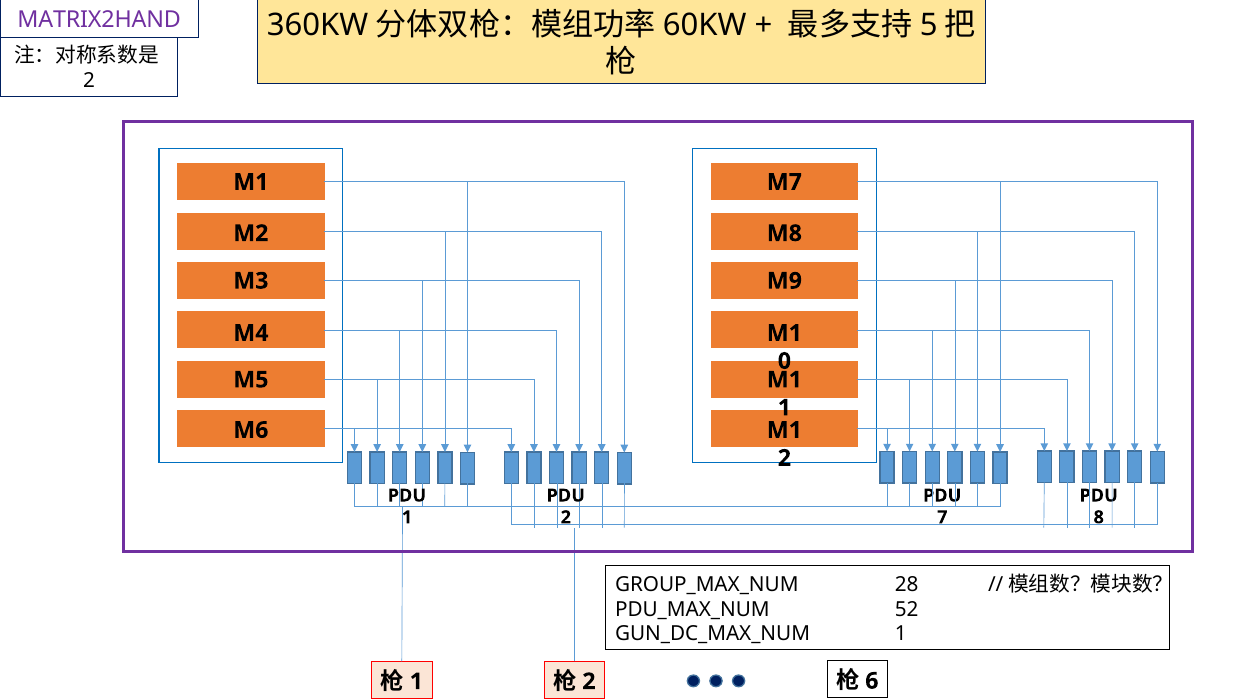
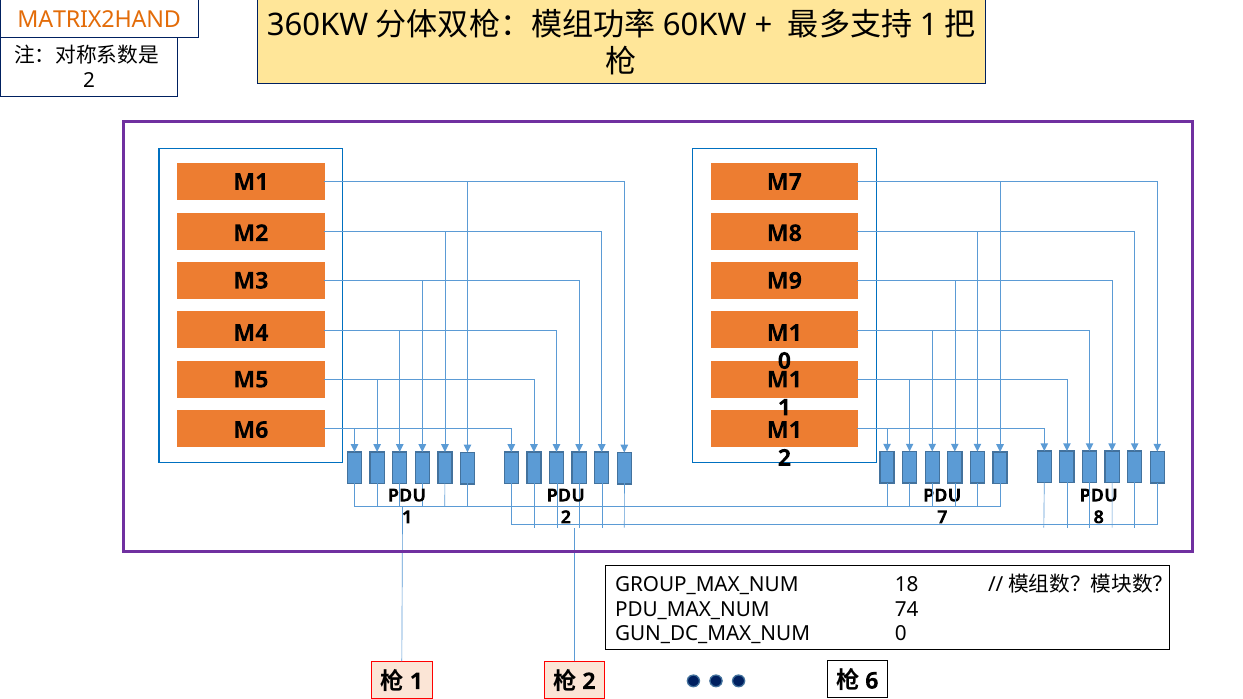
MATRIX2HAND colour: purple -> orange
5 at (929, 25): 5 -> 1
28: 28 -> 18
52: 52 -> 74
GUN_DC_MAX_NUM 1: 1 -> 0
